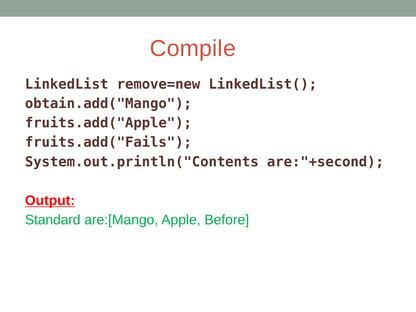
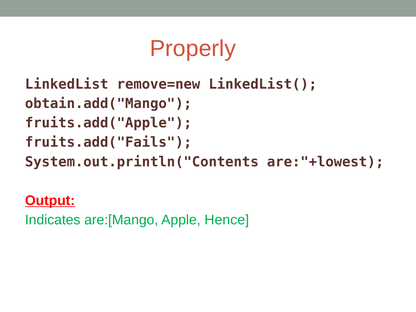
Compile: Compile -> Properly
are:"+second: are:"+second -> are:"+lowest
Standard: Standard -> Indicates
Before: Before -> Hence
